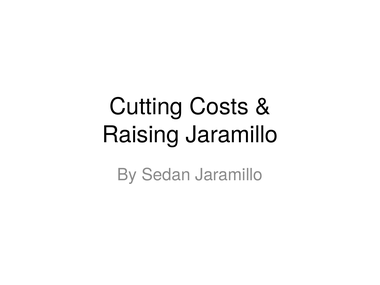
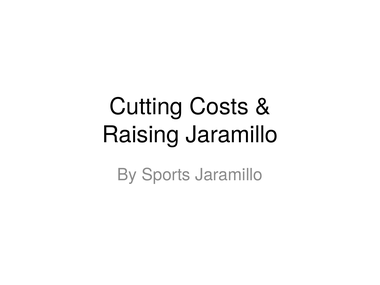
Sedan: Sedan -> Sports
